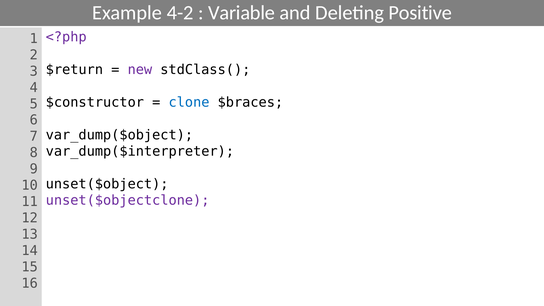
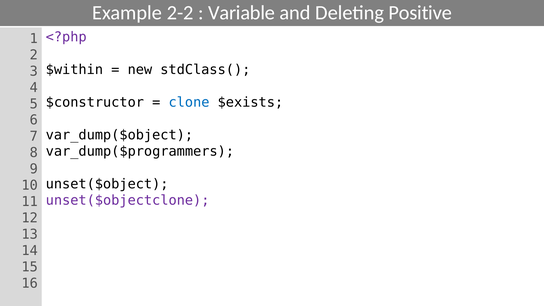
4-2: 4-2 -> 2-2
$return: $return -> $within
new colour: purple -> black
$braces: $braces -> $exists
var_dump($interpreter: var_dump($interpreter -> var_dump($programmers
